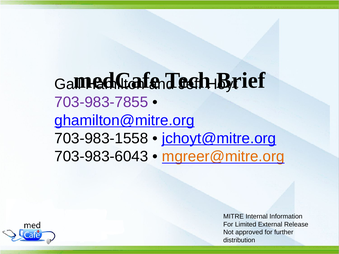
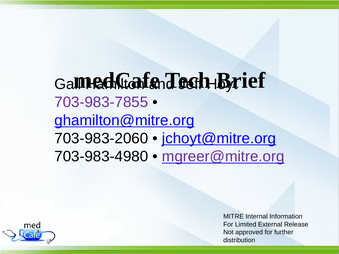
703-983-1558: 703-983-1558 -> 703-983-2060
703-983-6043: 703-983-6043 -> 703-983-4980
mgreer@mitre.org colour: orange -> purple
